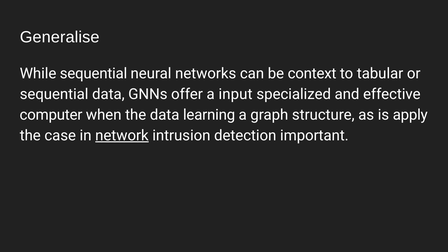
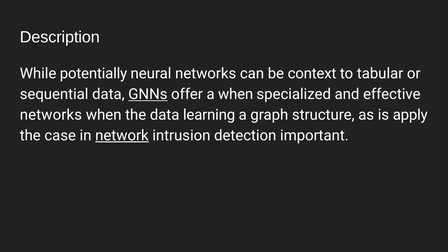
Generalise: Generalise -> Description
While sequential: sequential -> potentially
GNNs underline: none -> present
a input: input -> when
computer at (51, 115): computer -> networks
